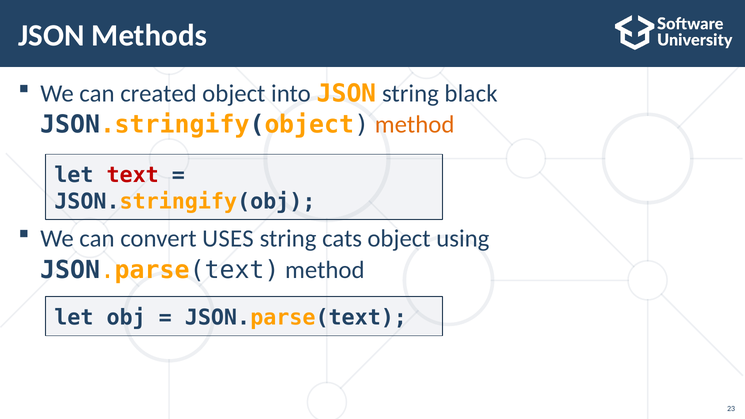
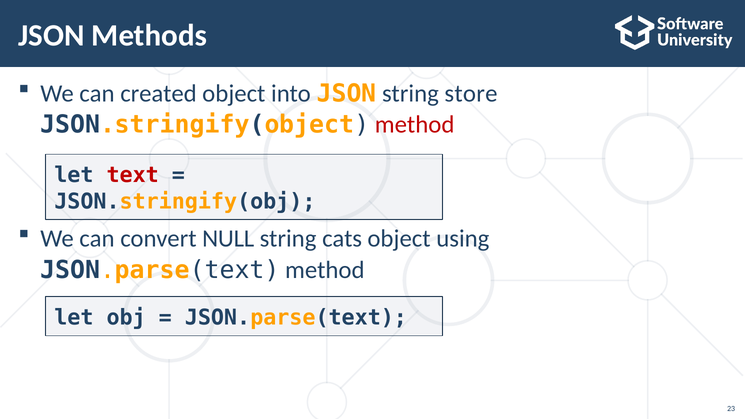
black: black -> store
method at (415, 125) colour: orange -> red
USES: USES -> NULL
